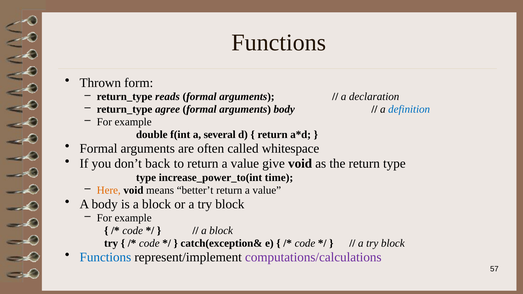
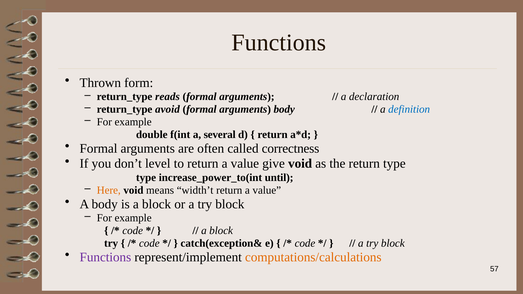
agree: agree -> avoid
whitespace: whitespace -> correctness
back: back -> level
time: time -> until
better’t: better’t -> width’t
Functions at (105, 257) colour: blue -> purple
computations/calculations colour: purple -> orange
